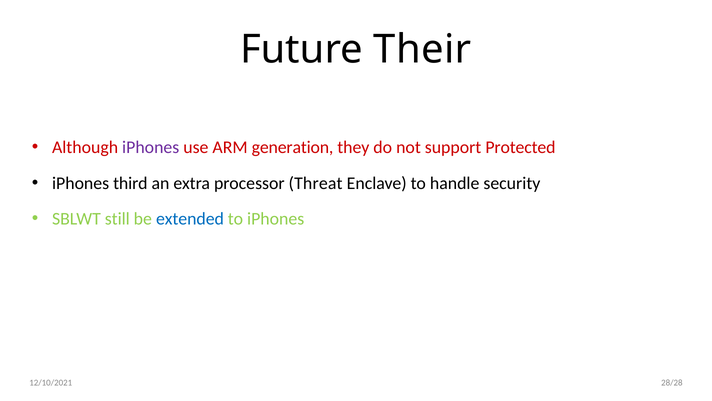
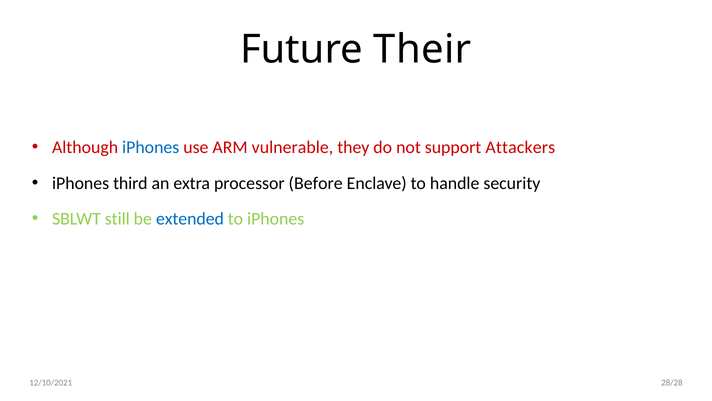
iPhones at (151, 147) colour: purple -> blue
generation: generation -> vulnerable
Protected: Protected -> Attackers
Threat: Threat -> Before
